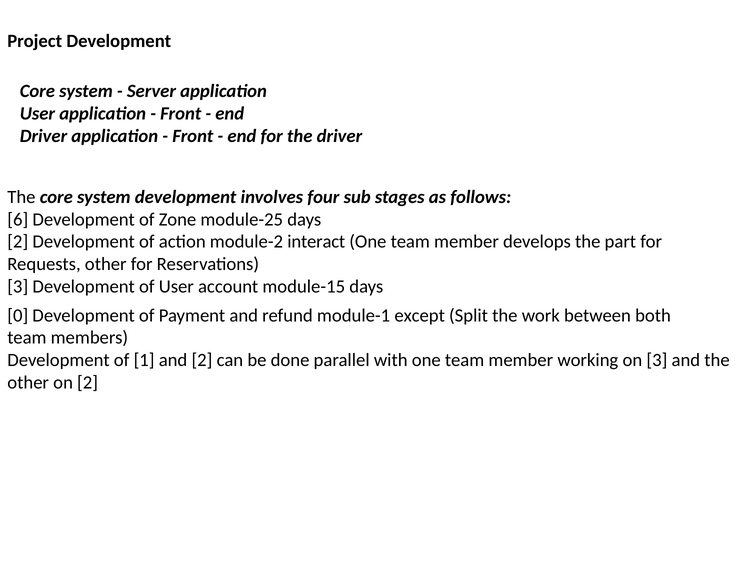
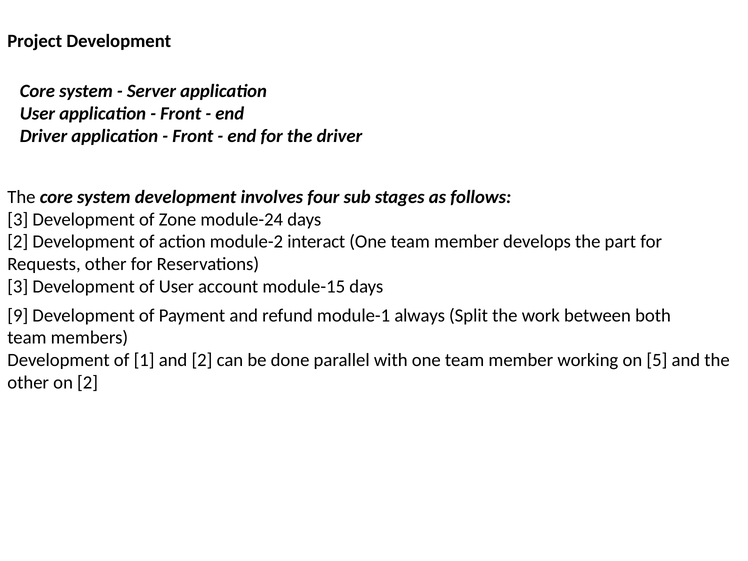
6 at (18, 219): 6 -> 3
module-25: module-25 -> module-24
0: 0 -> 9
except: except -> always
on 3: 3 -> 5
